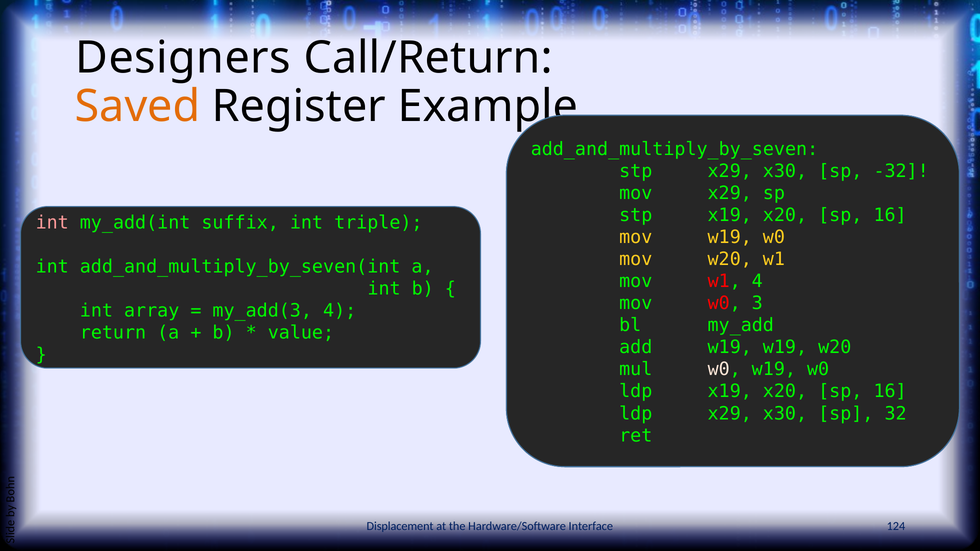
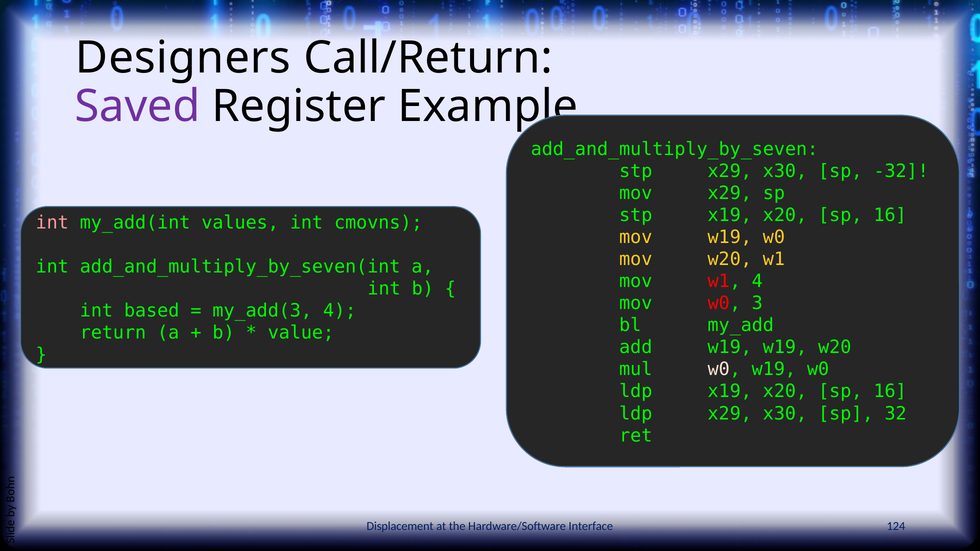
Saved colour: orange -> purple
suffix: suffix -> values
triple: triple -> cmovns
array: array -> based
